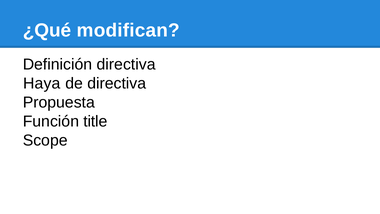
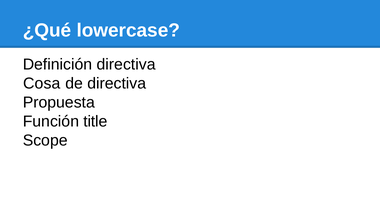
modifican: modifican -> lowercase
Haya: Haya -> Cosa
